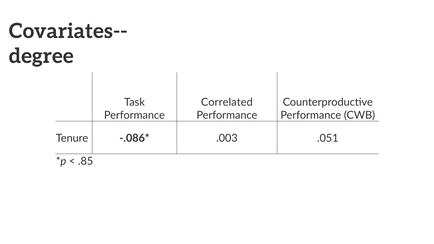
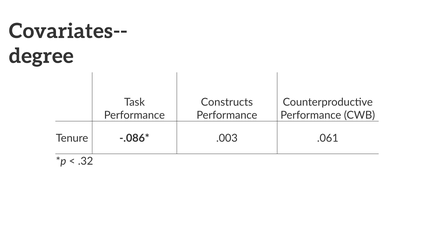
Correlated: Correlated -> Constructs
.051: .051 -> .061
.85: .85 -> .32
